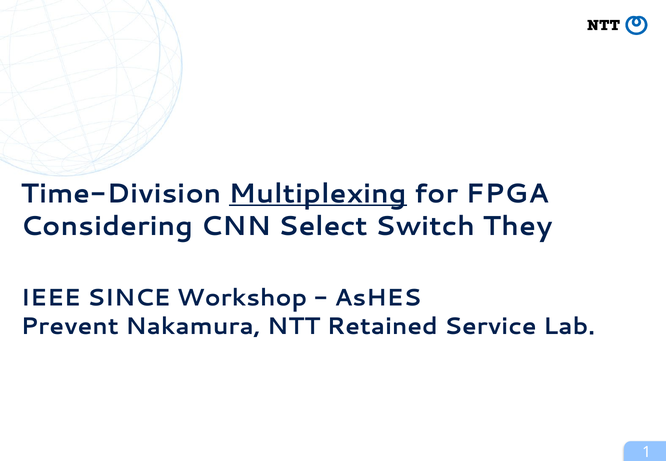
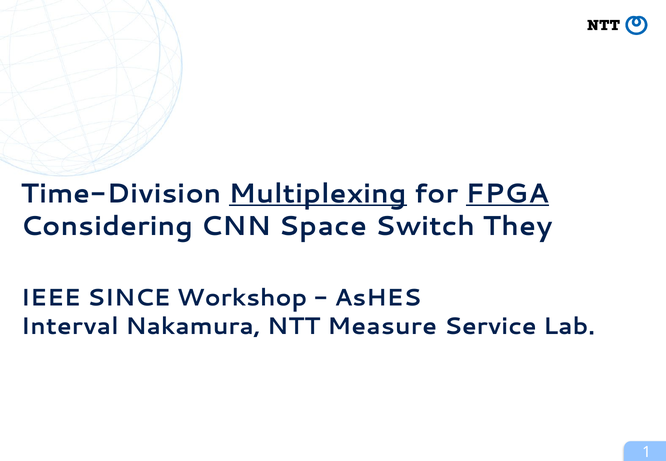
FPGA underline: none -> present
Select: Select -> Space
Prevent: Prevent -> Interval
Retained: Retained -> Measure
